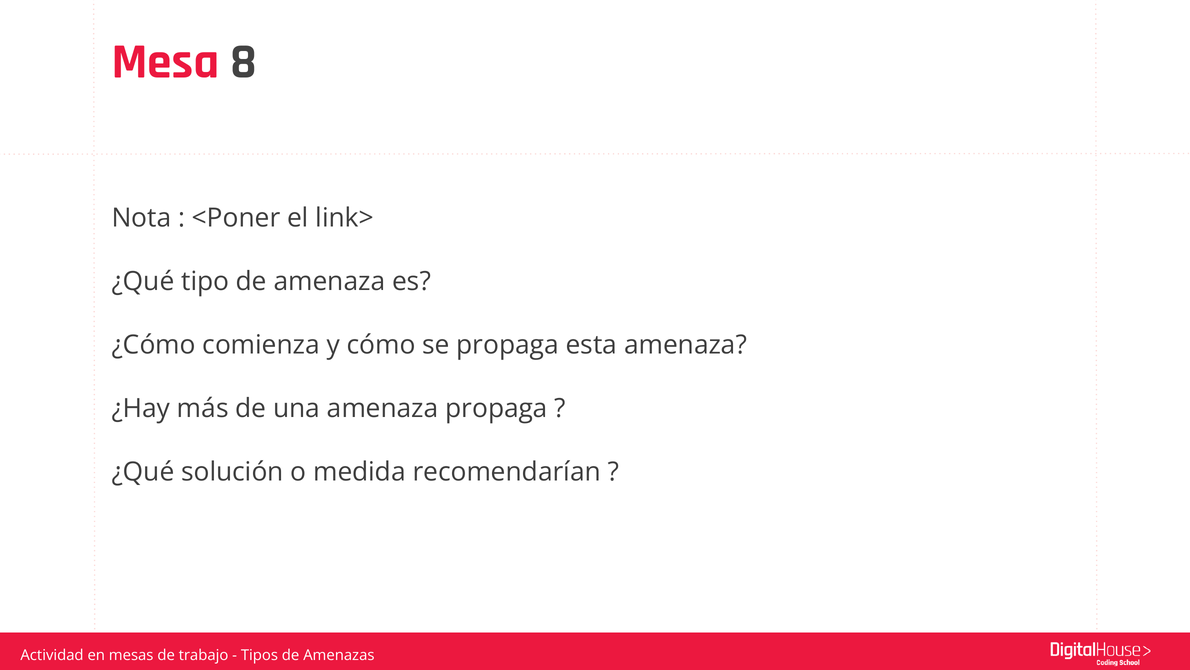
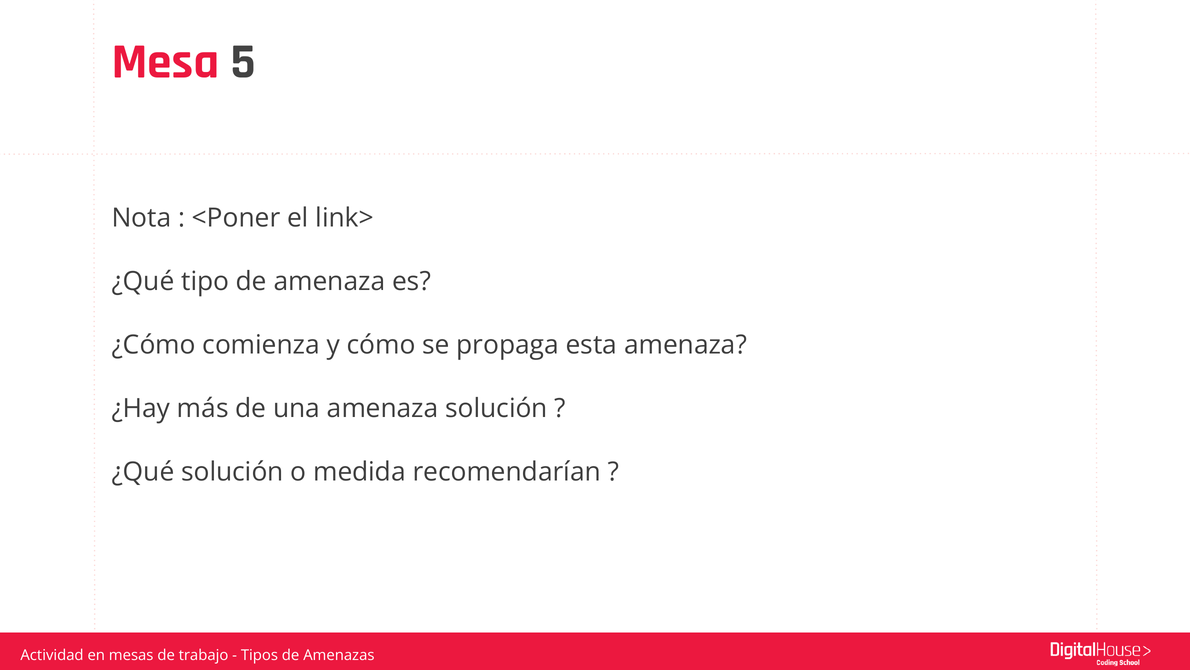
8: 8 -> 5
amenaza propaga: propaga -> solución
